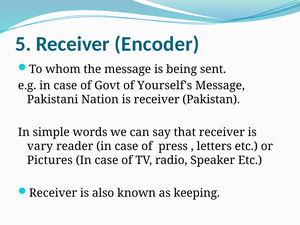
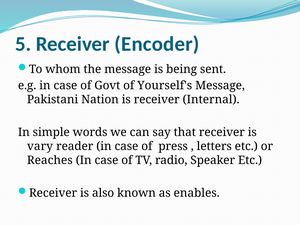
Pakistan: Pakistan -> Internal
Pictures: Pictures -> Reaches
keeping: keeping -> enables
